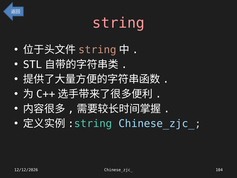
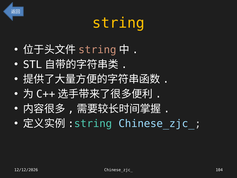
string colour: pink -> yellow
